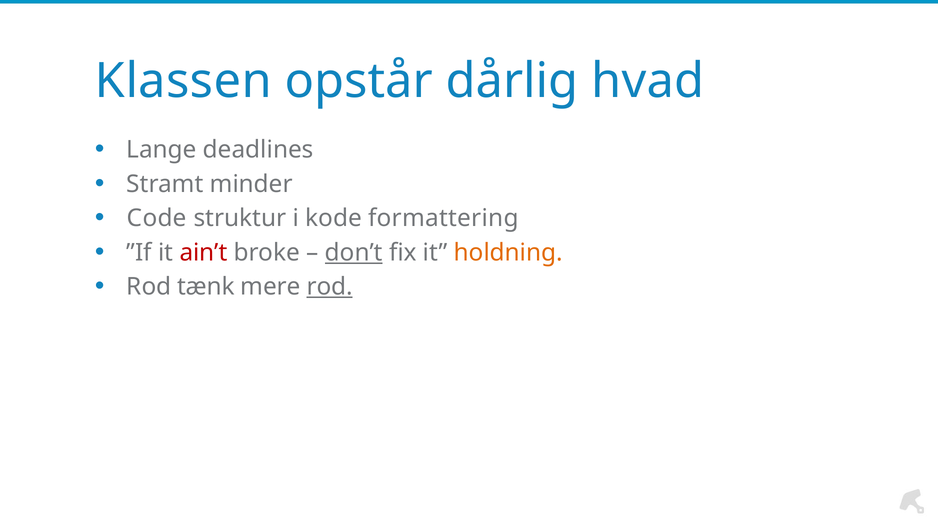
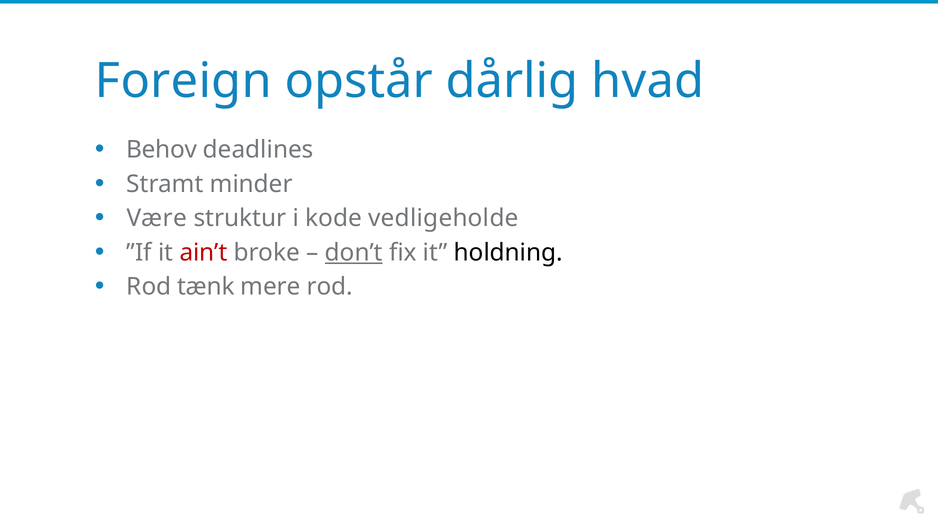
Klassen: Klassen -> Foreign
Lange: Lange -> Behov
Code: Code -> Være
formattering: formattering -> vedligeholde
holdning colour: orange -> black
rod at (330, 287) underline: present -> none
